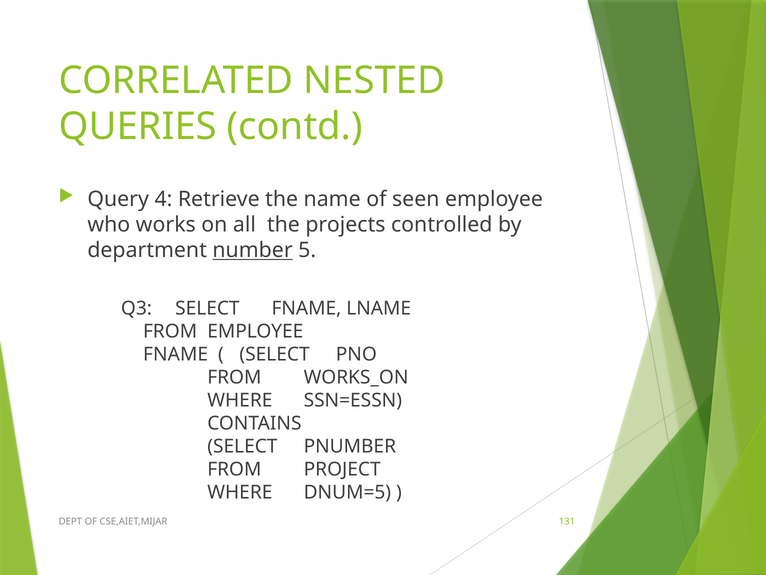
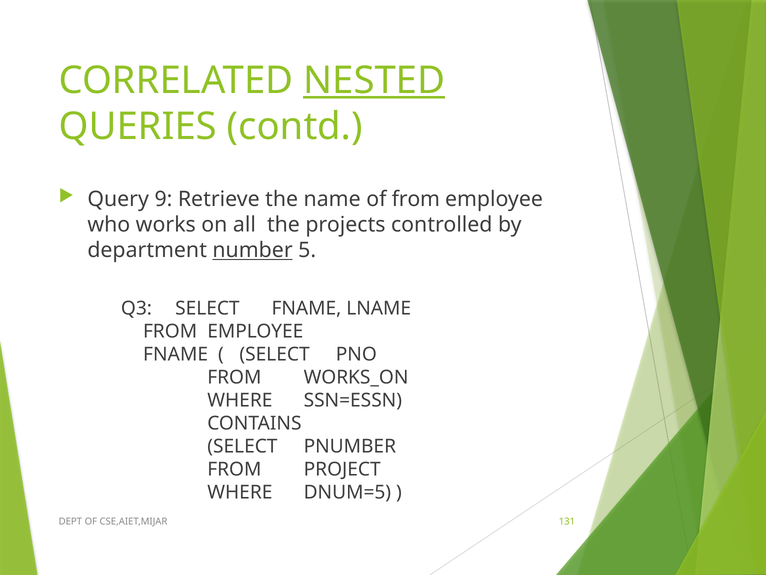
NESTED underline: none -> present
4: 4 -> 9
of seen: seen -> from
